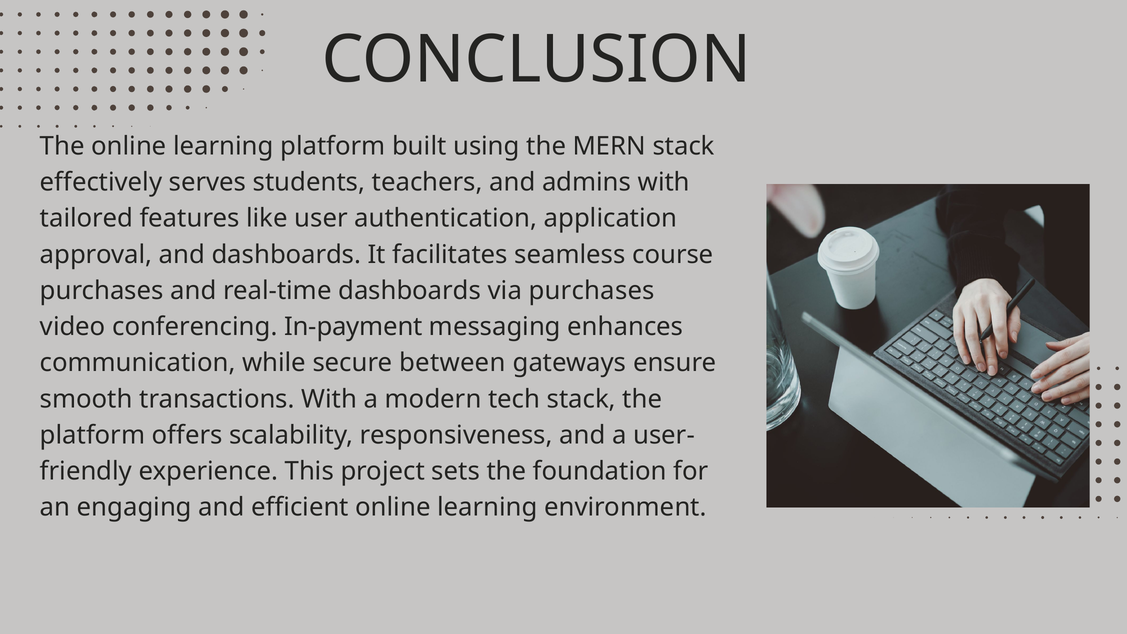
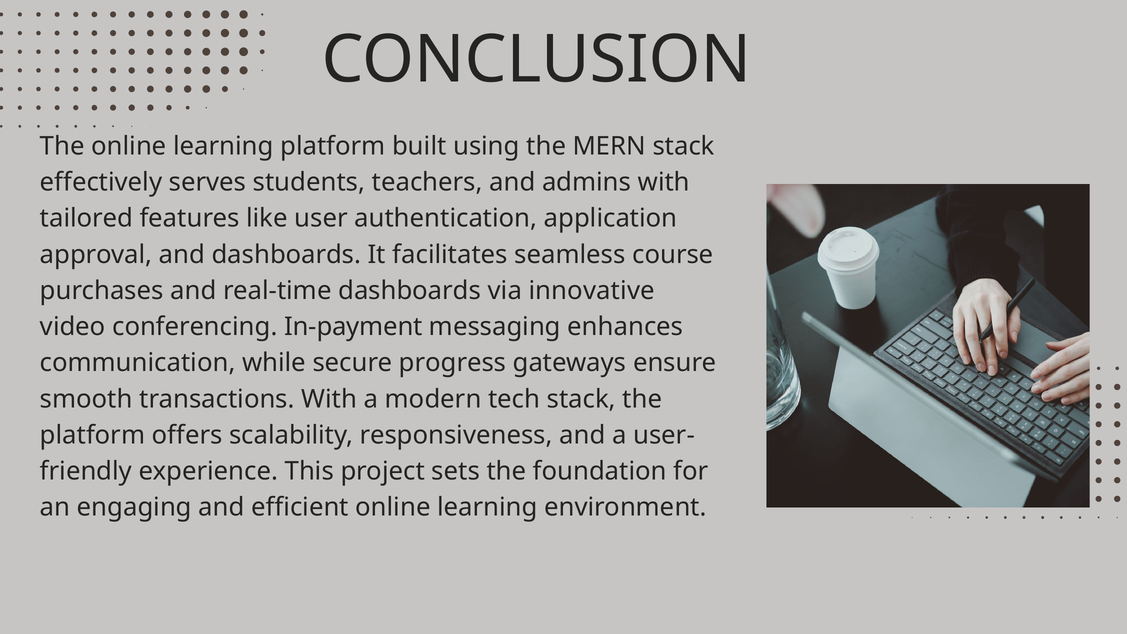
via purchases: purchases -> innovative
between: between -> progress
